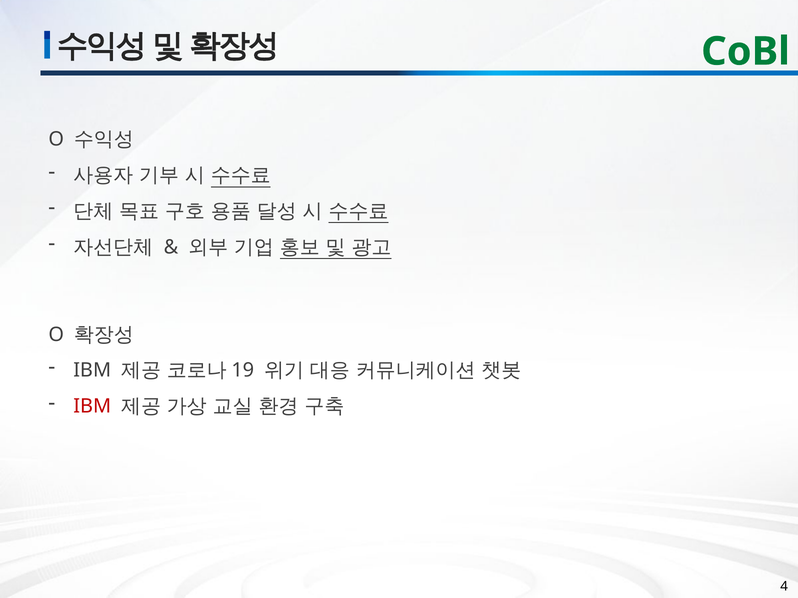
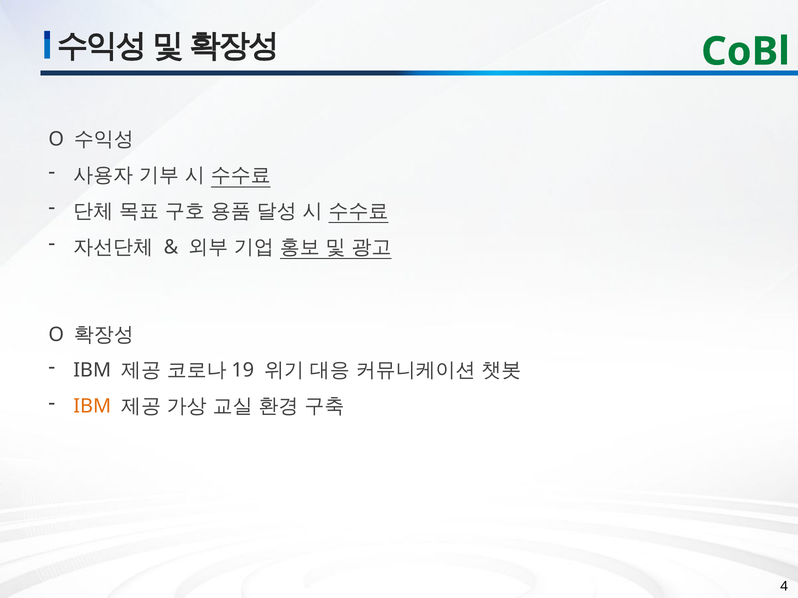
IBM at (92, 407) colour: red -> orange
